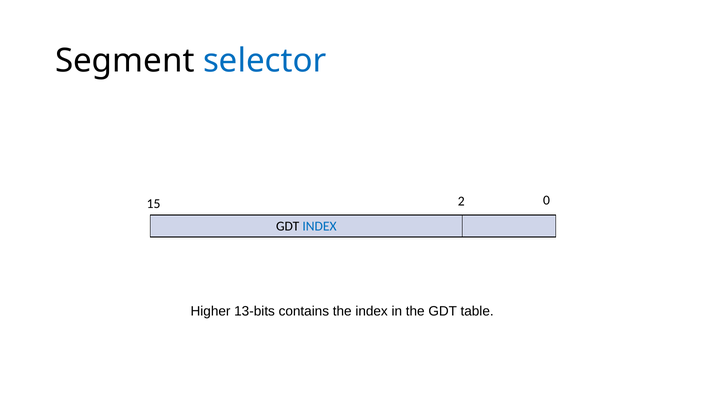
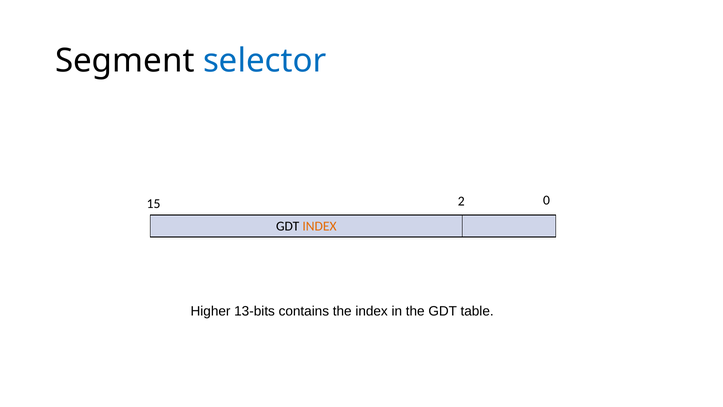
INDEX at (319, 226) colour: blue -> orange
